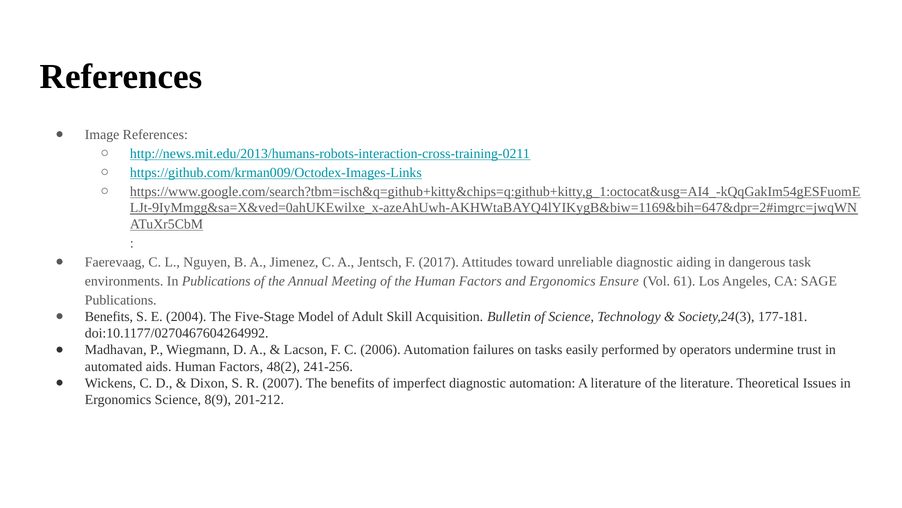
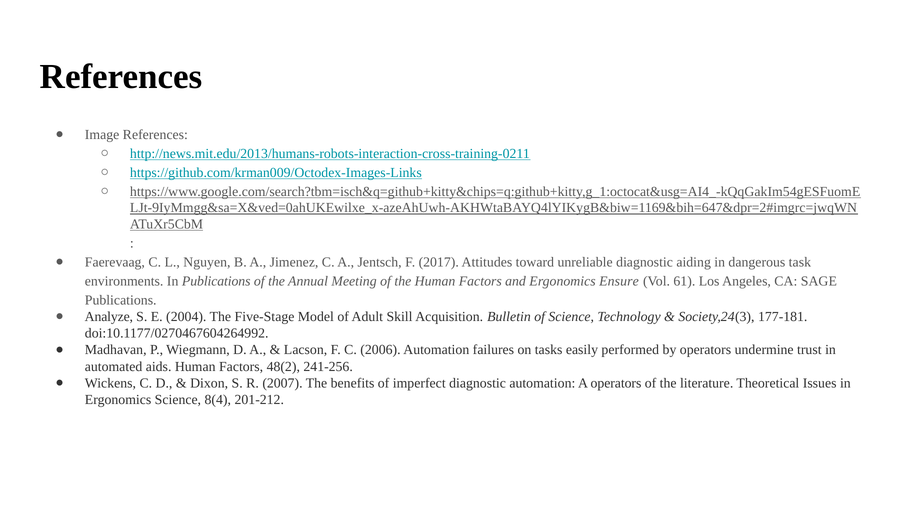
Benefits at (109, 316): Benefits -> Analyze
A literature: literature -> operators
8(9: 8(9 -> 8(4
